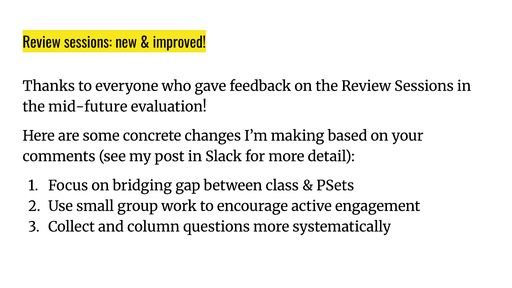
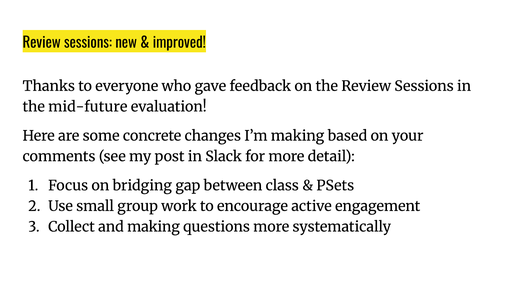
and column: column -> making
